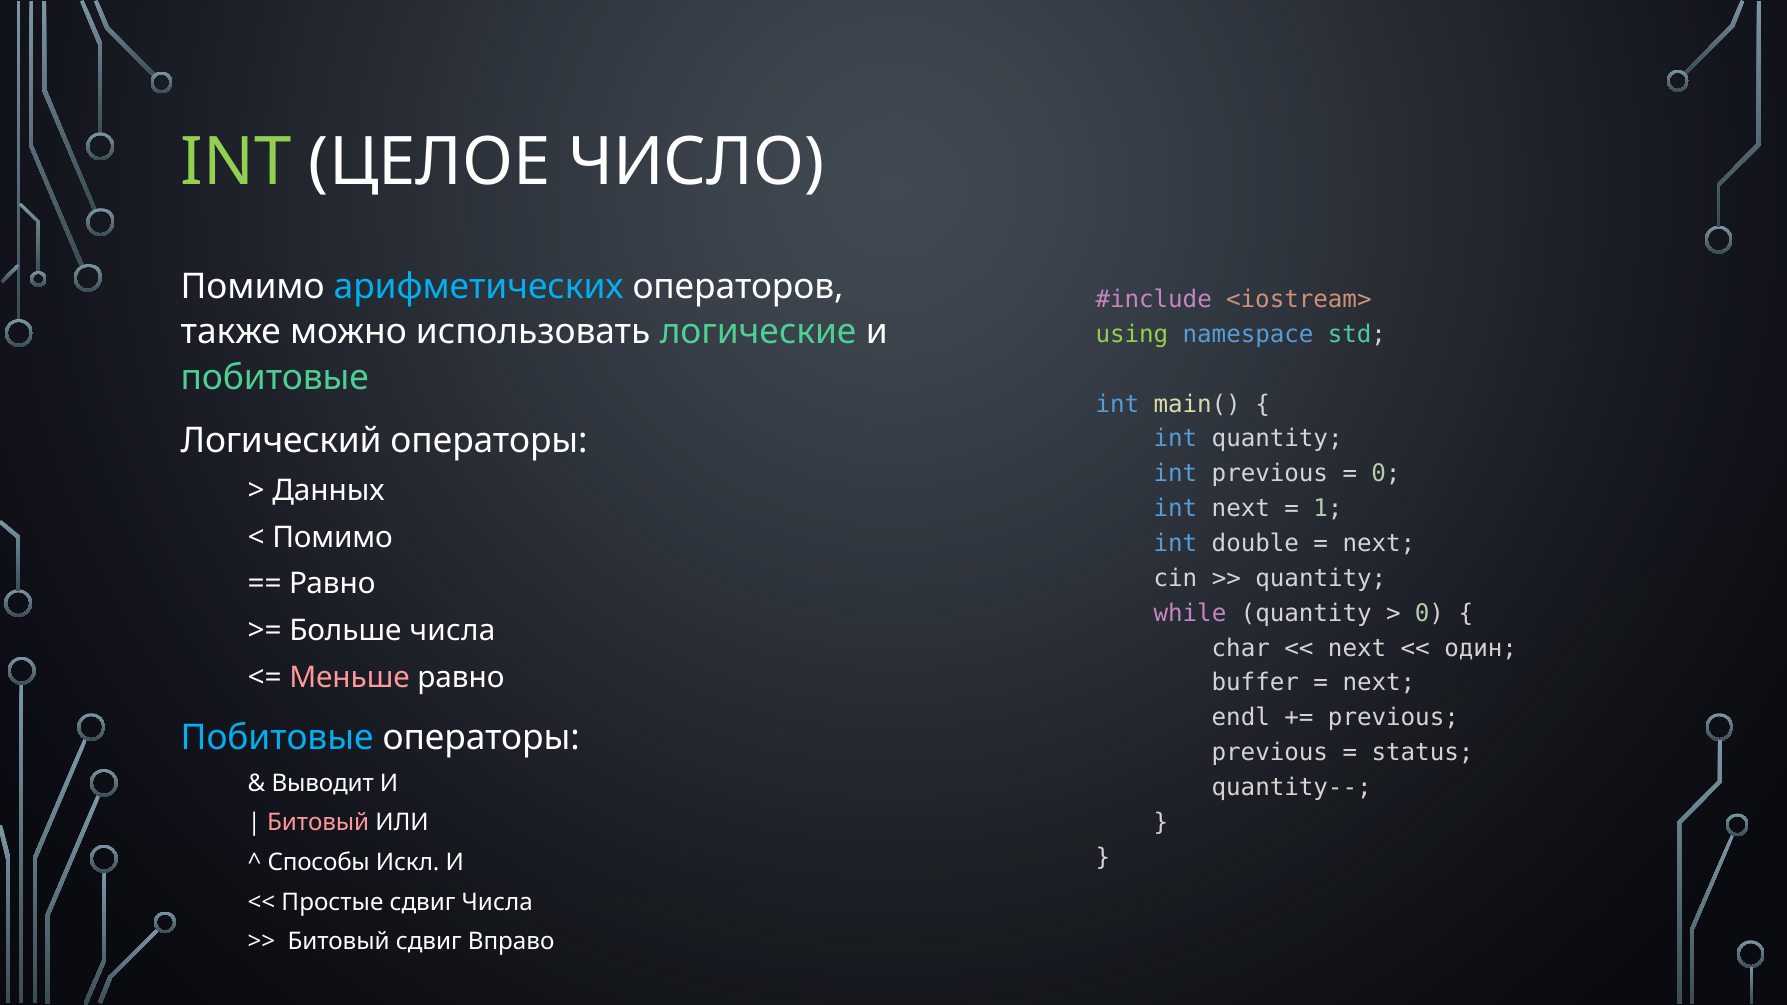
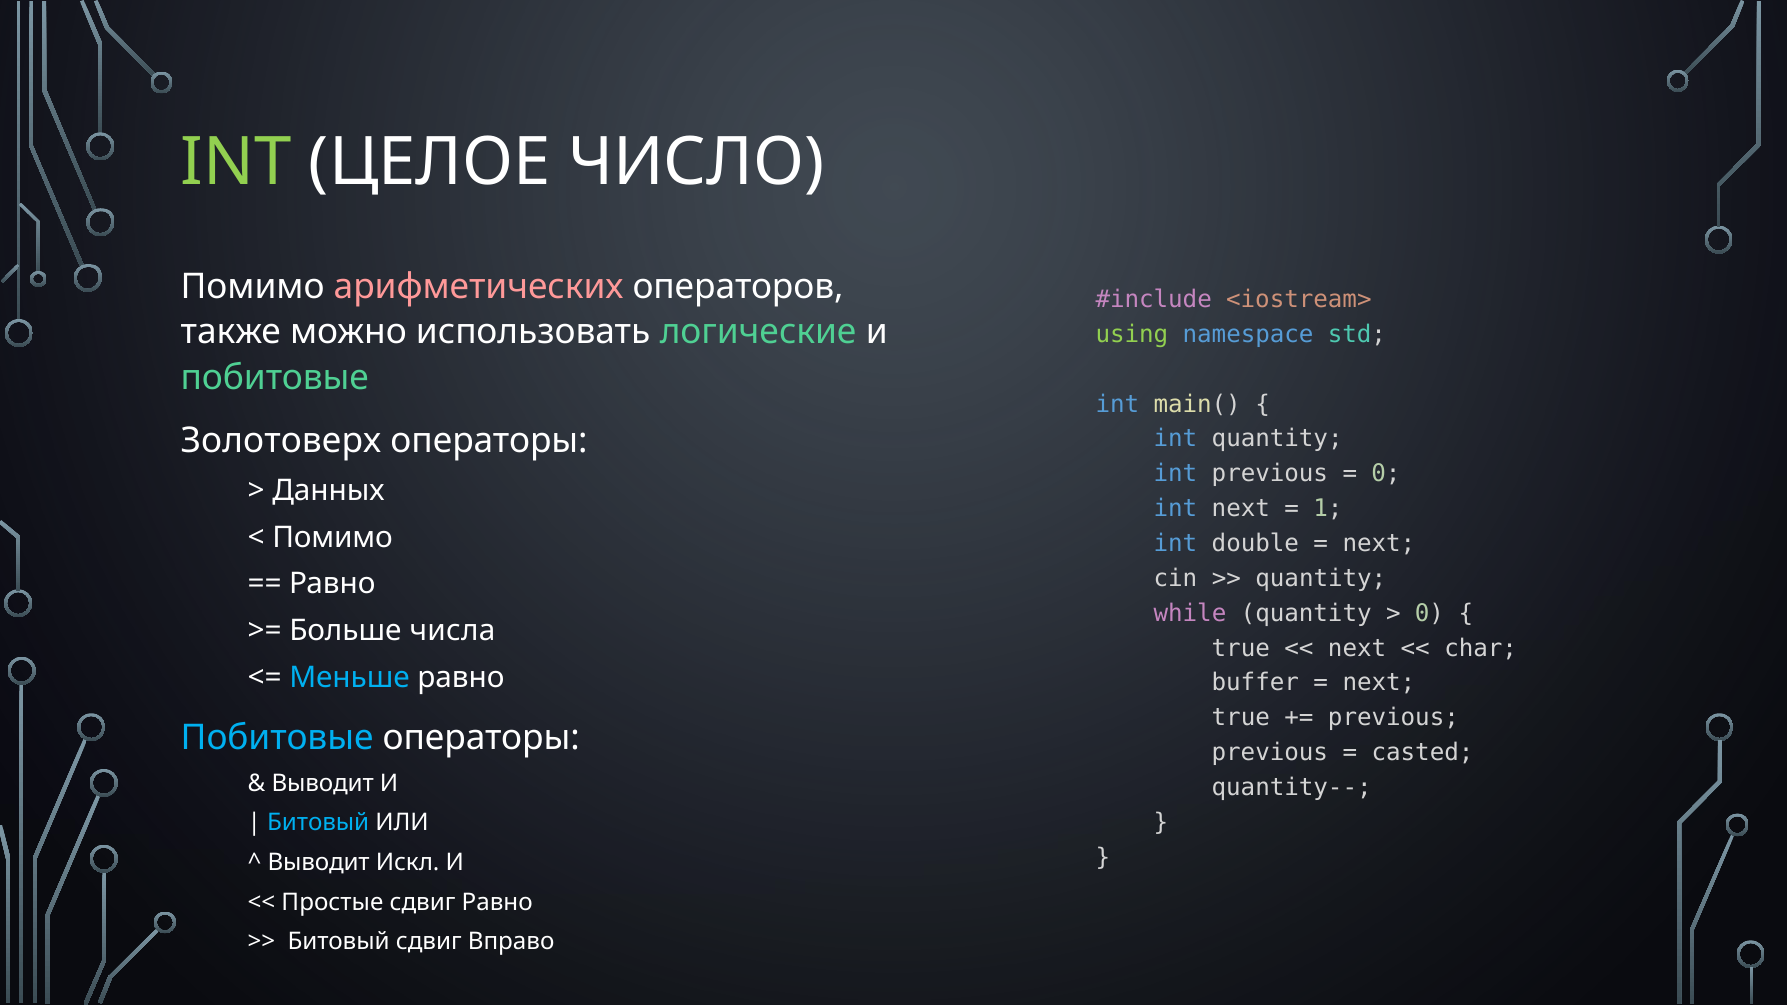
арифметических colour: light blue -> pink
Логический: Логический -> Золотоверх
char at (1241, 648): char -> true
один: один -> char
Меньше colour: pink -> light blue
endl at (1241, 718): endl -> true
status: status -> casted
Битовый at (318, 823) colour: pink -> light blue
Способы at (319, 863): Способы -> Выводит
сдвиг Числа: Числа -> Равно
